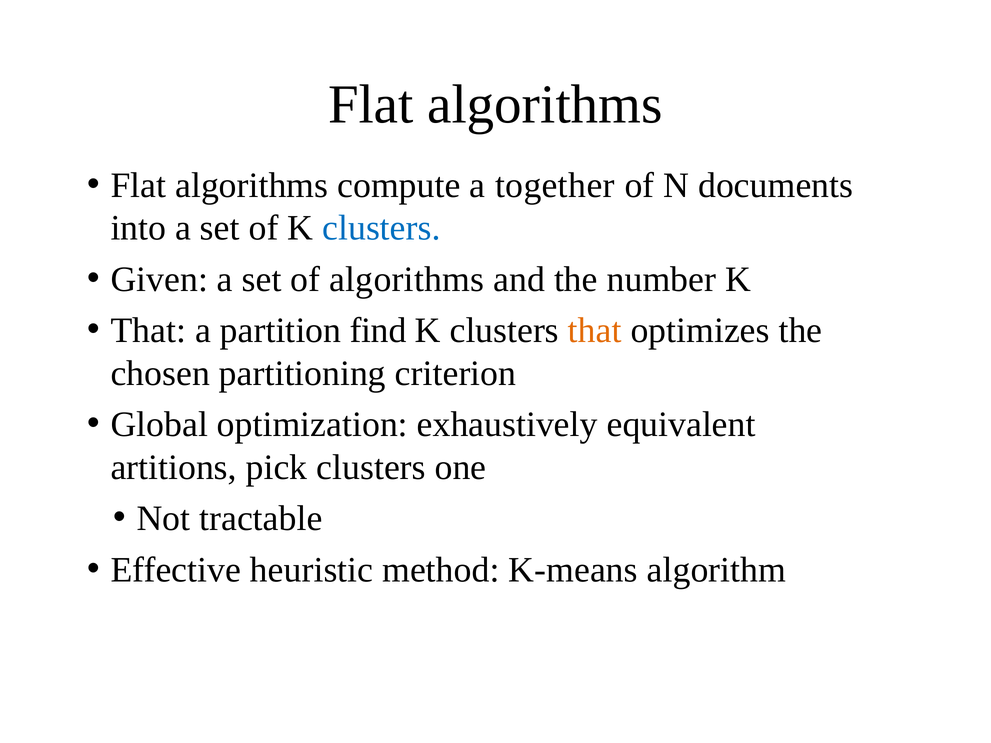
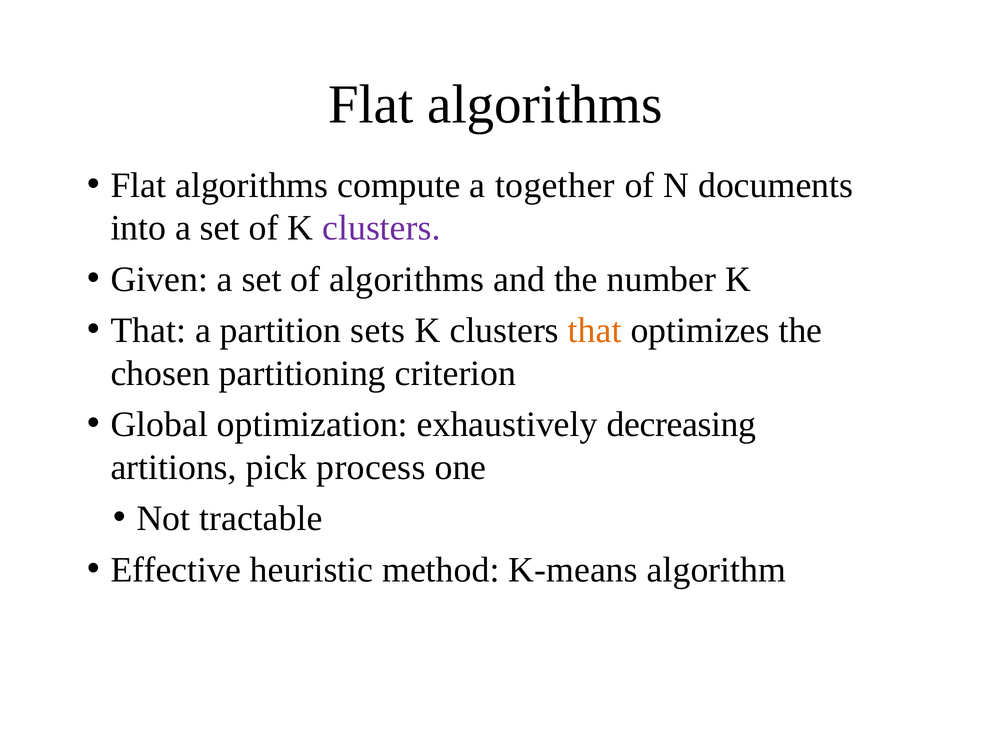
clusters at (381, 228) colour: blue -> purple
find: find -> sets
equivalent: equivalent -> decreasing
pick clusters: clusters -> process
